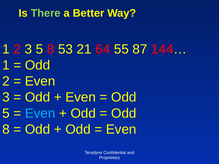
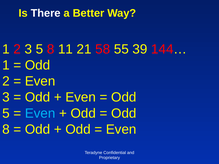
There colour: light green -> white
53: 53 -> 11
64: 64 -> 58
87: 87 -> 39
